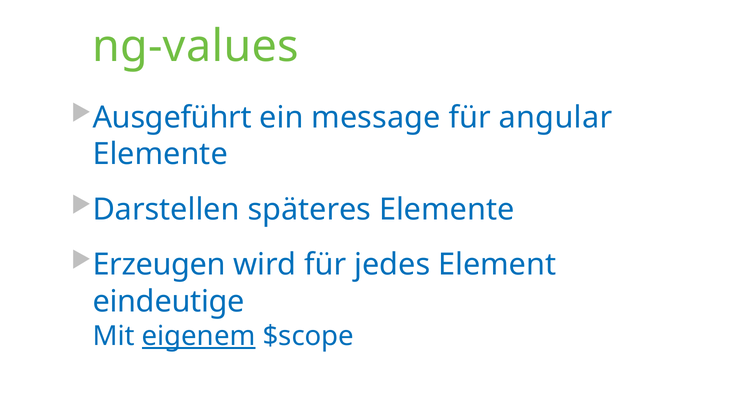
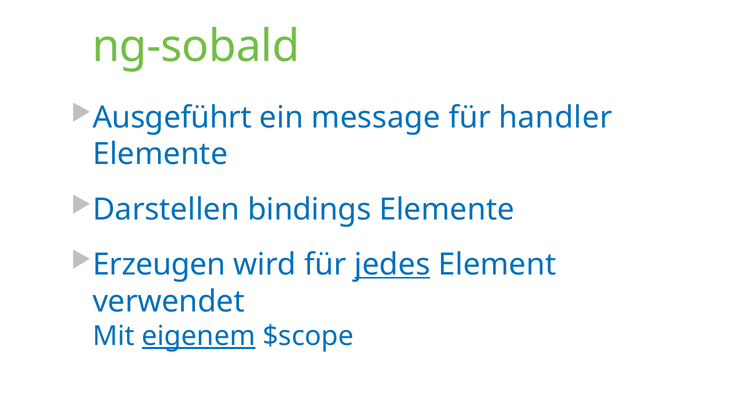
ng-values: ng-values -> ng-sobald
angular: angular -> handler
späteres: späteres -> bindings
jedes underline: none -> present
eindeutige: eindeutige -> verwendet
